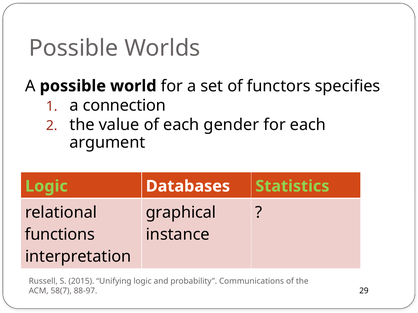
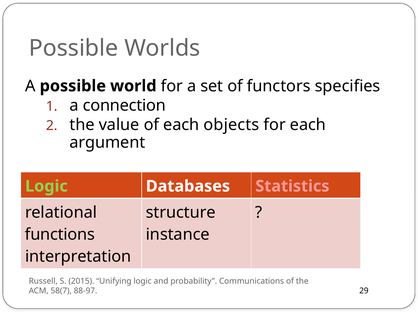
gender: gender -> objects
Statistics colour: light green -> pink
graphical: graphical -> structure
